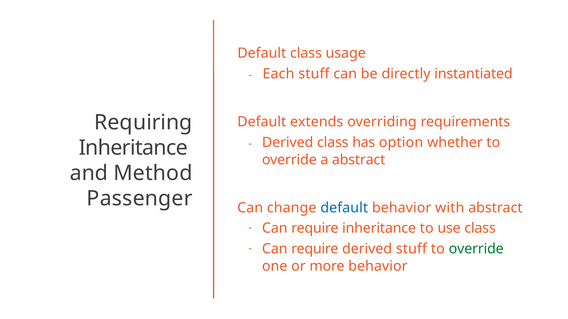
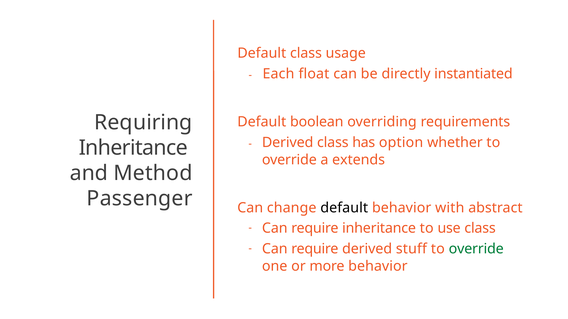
Each stuff: stuff -> float
extends: extends -> boolean
a abstract: abstract -> extends
default at (344, 208) colour: blue -> black
